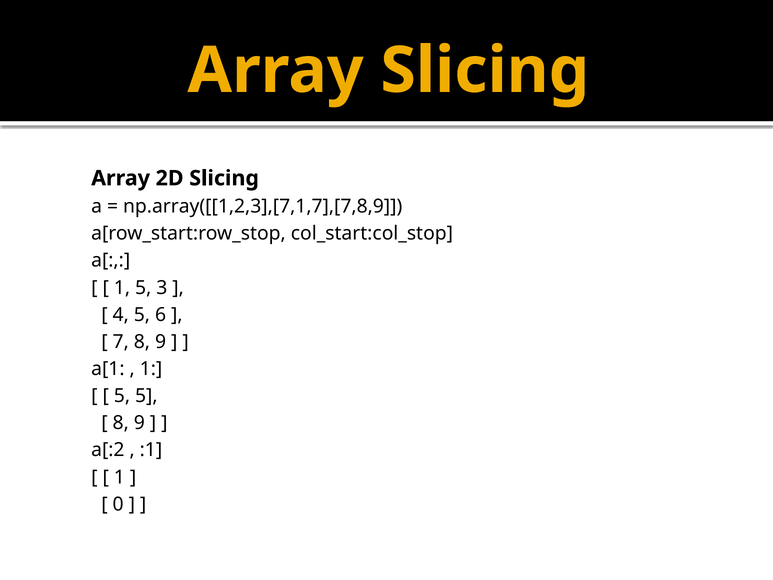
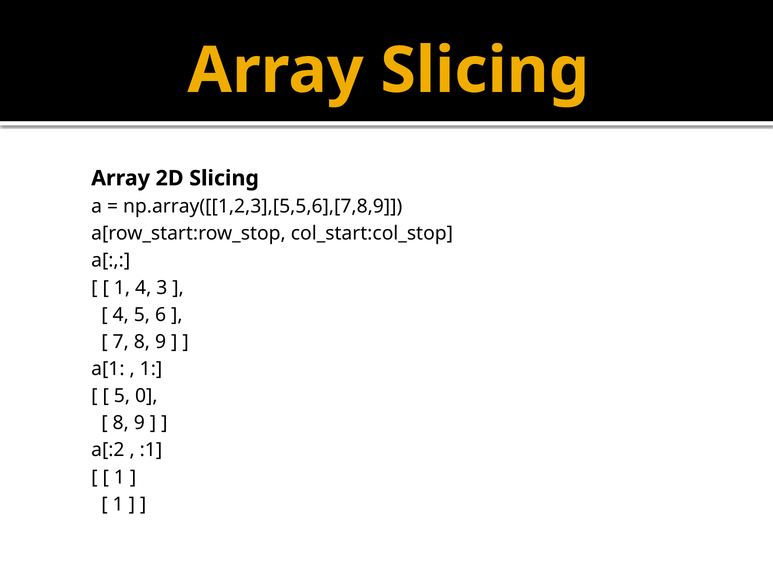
np.array([[1,2,3],[7,1,7],[7,8,9: np.array([[1,2,3],[7,1,7],[7,8,9 -> np.array([[1,2,3],[5,5,6],[7,8,9
1 5: 5 -> 4
5 5: 5 -> 0
0 at (118, 504): 0 -> 1
